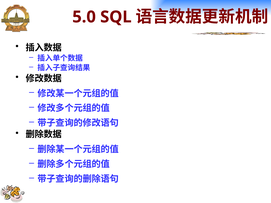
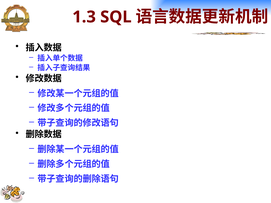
5.0: 5.0 -> 1.3
